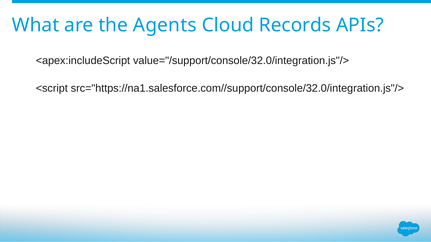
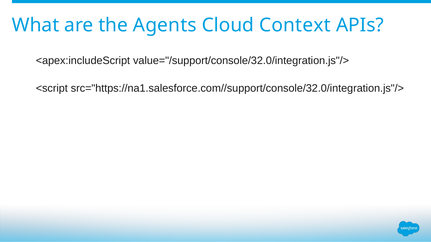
Records: Records -> Context
